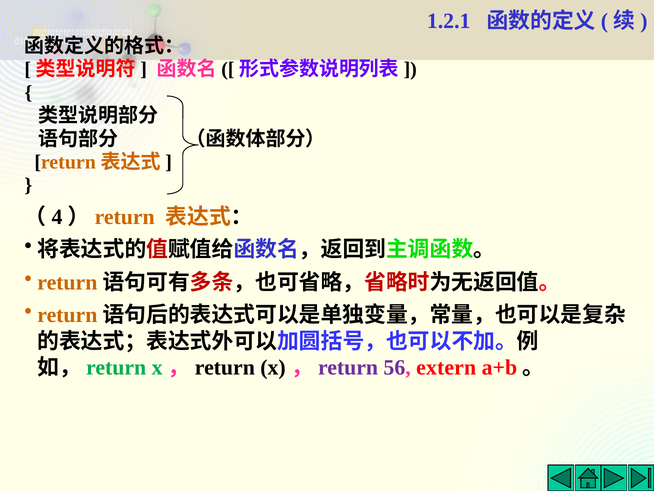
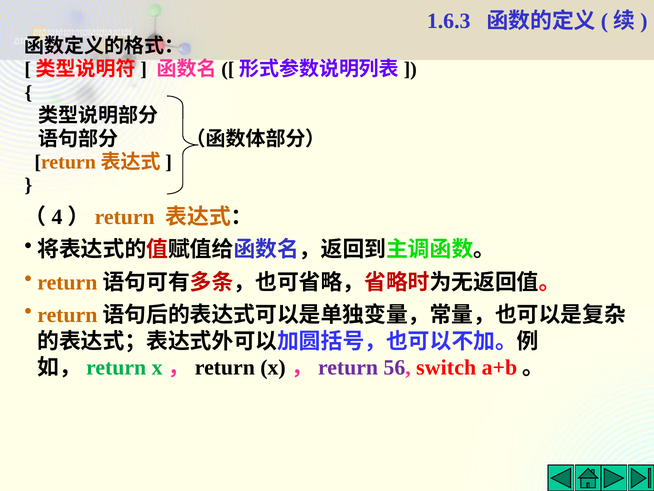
1.2.1: 1.2.1 -> 1.6.3
extern: extern -> switch
